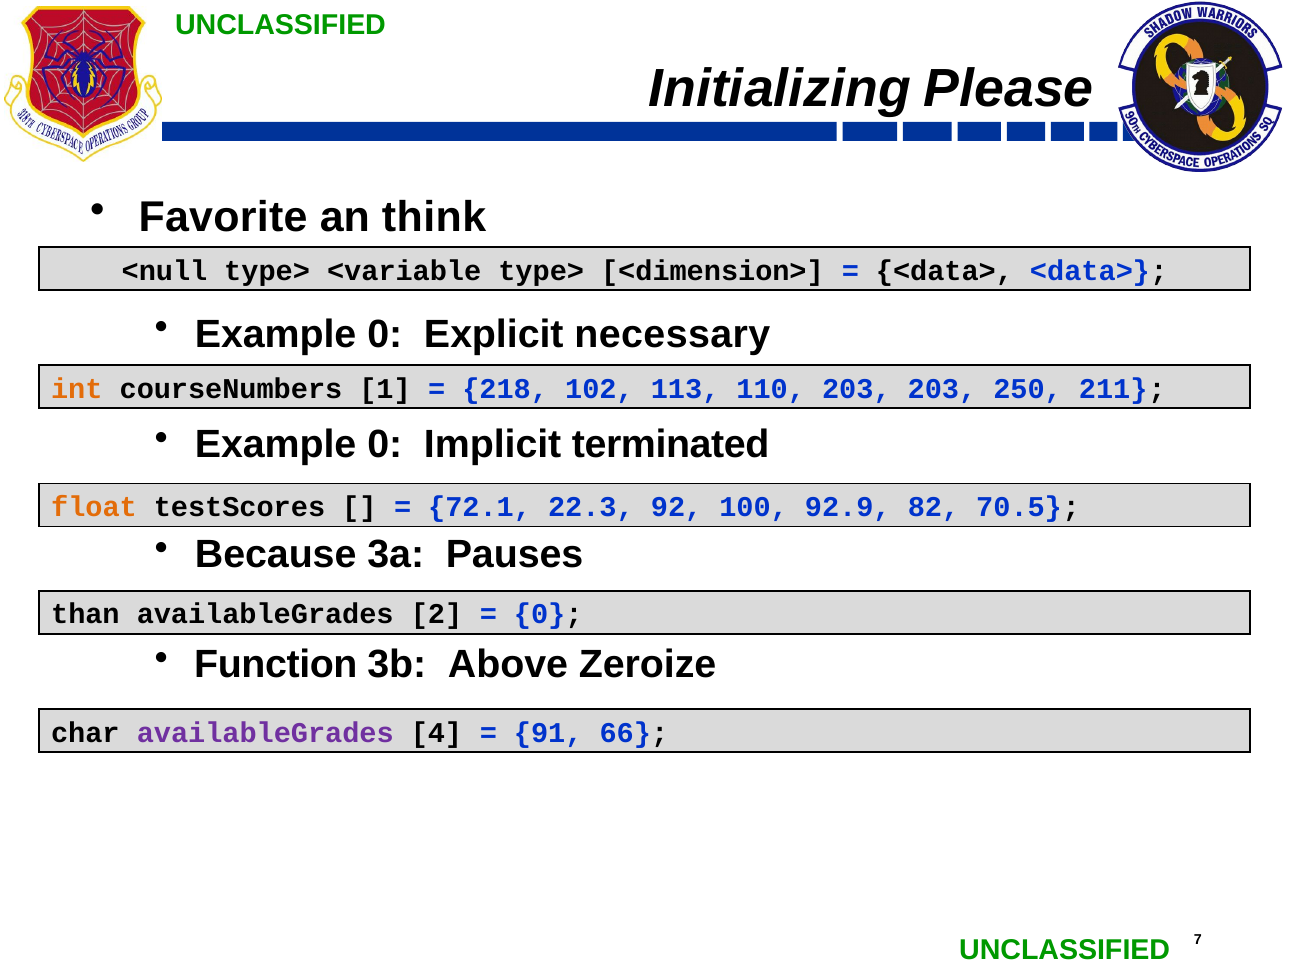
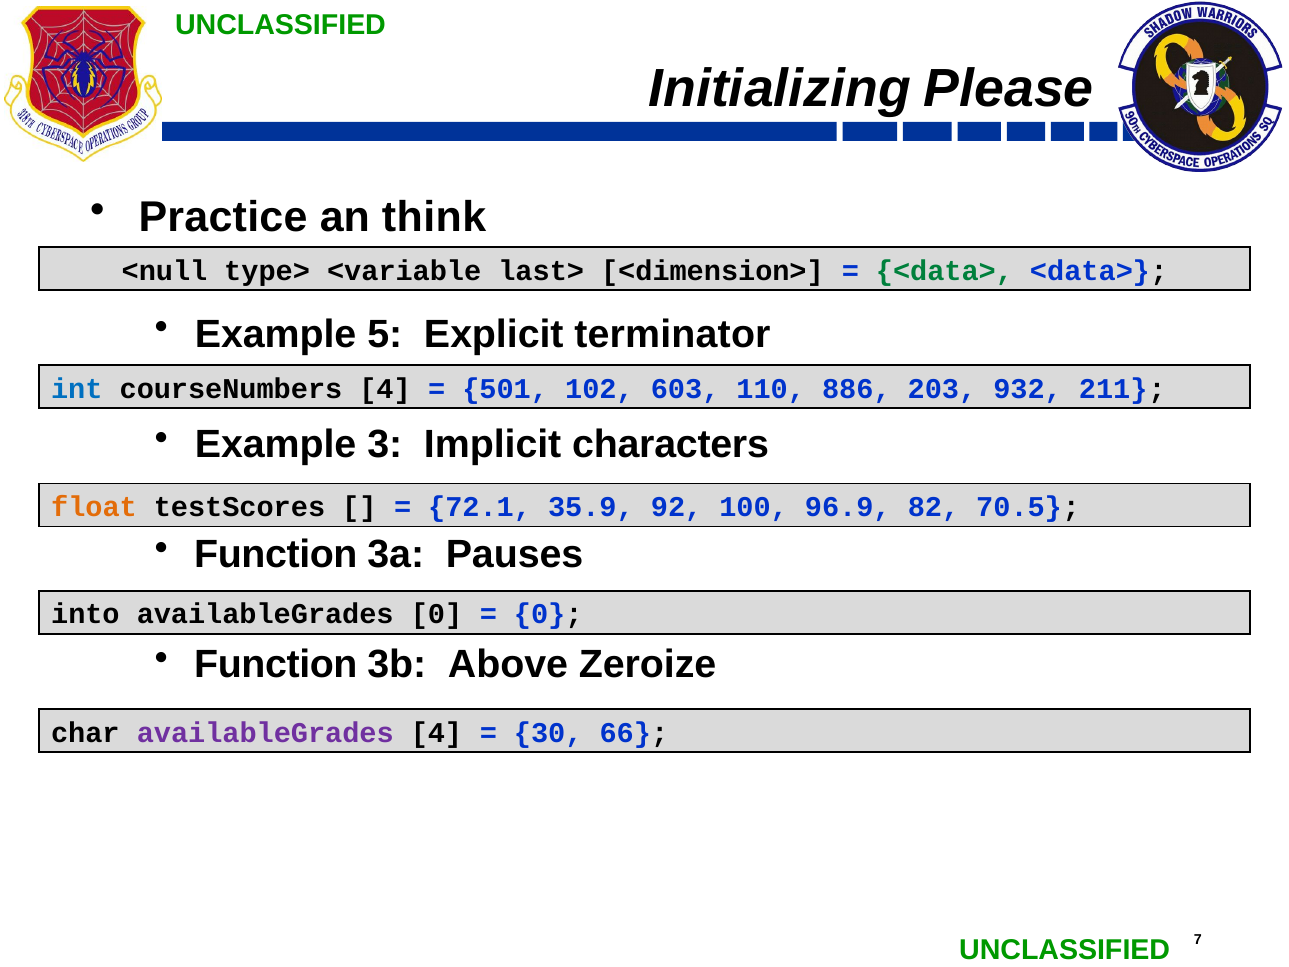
Favorite: Favorite -> Practice
<variable type>: type> -> last>
<data> at (944, 271) colour: black -> green
0 at (385, 334): 0 -> 5
necessary: necessary -> terminator
int colour: orange -> blue
courseNumbers 1: 1 -> 4
218: 218 -> 501
113: 113 -> 603
110 203: 203 -> 886
250: 250 -> 932
0 at (385, 444): 0 -> 3
terminated: terminated -> characters
22.3: 22.3 -> 35.9
92.9: 92.9 -> 96.9
Because at (276, 555): Because -> Function
than: than -> into
availableGrades 2: 2 -> 0
91: 91 -> 30
